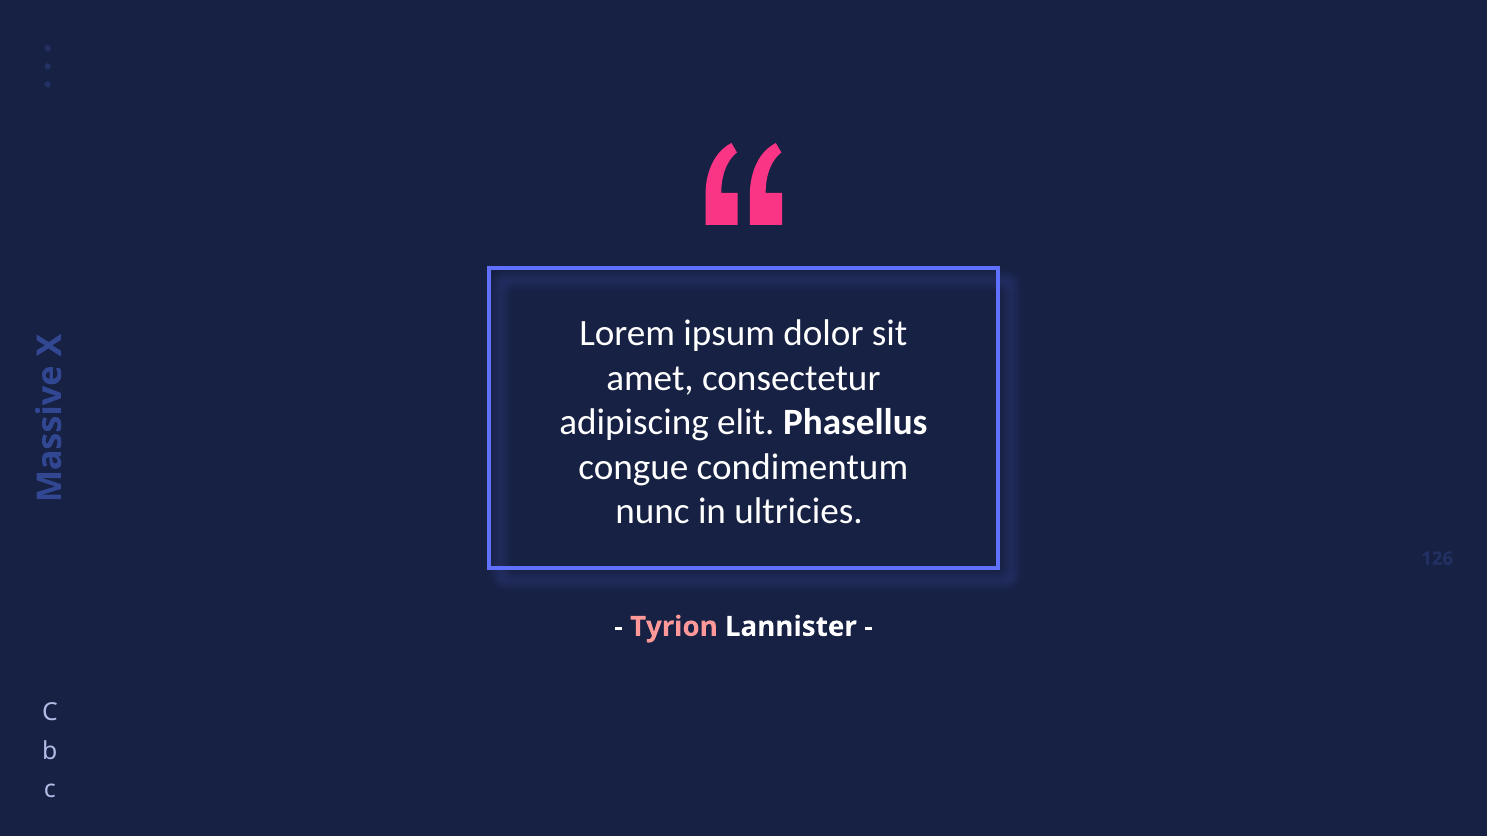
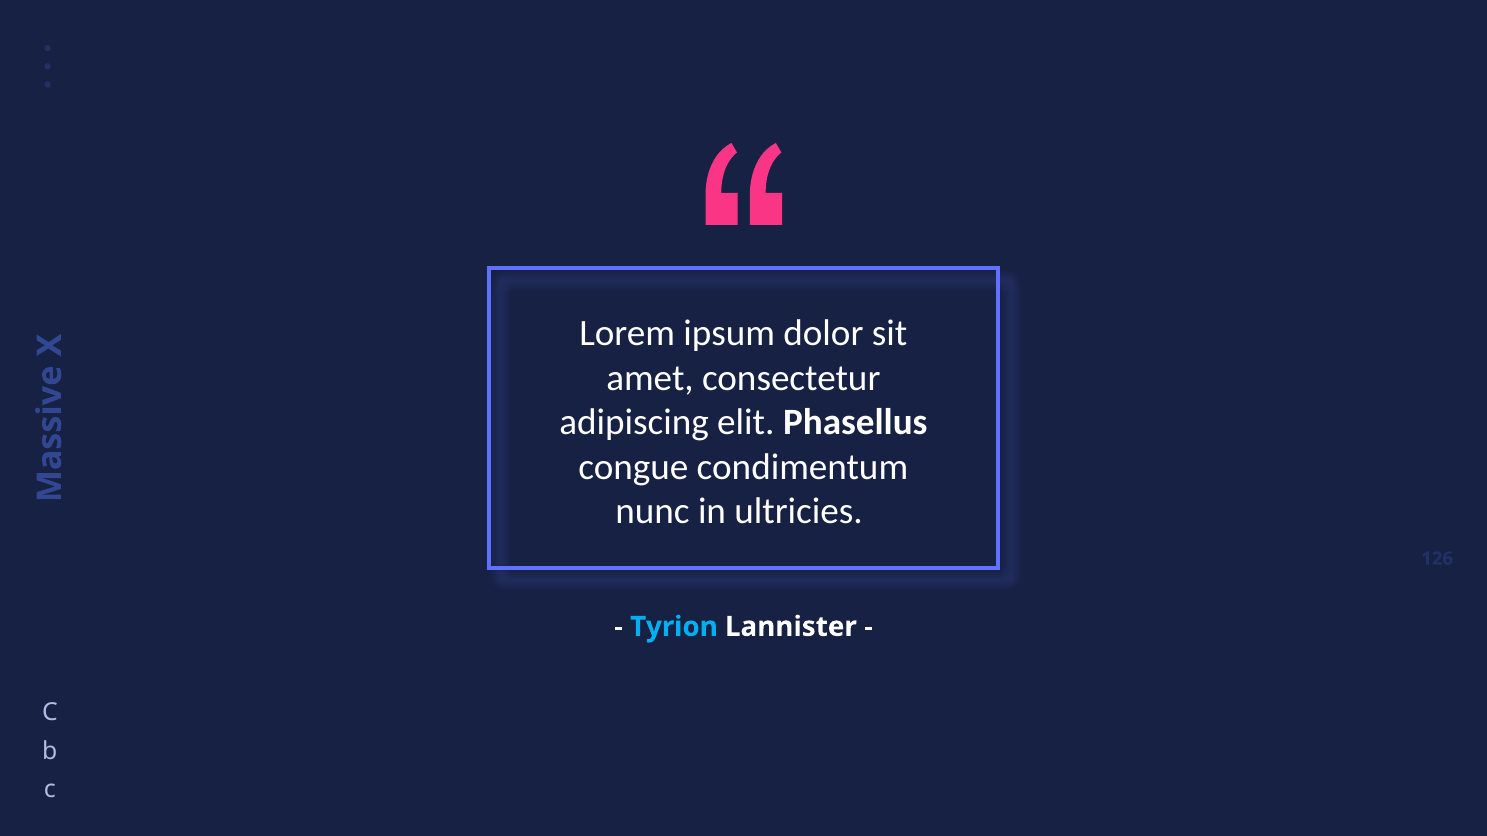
Tyrion colour: pink -> light blue
